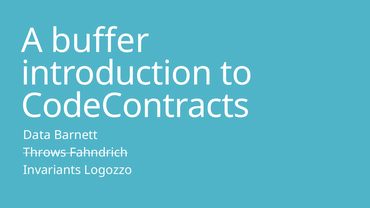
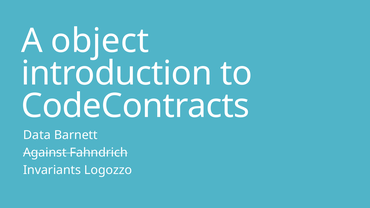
buffer: buffer -> object
Throws: Throws -> Against
